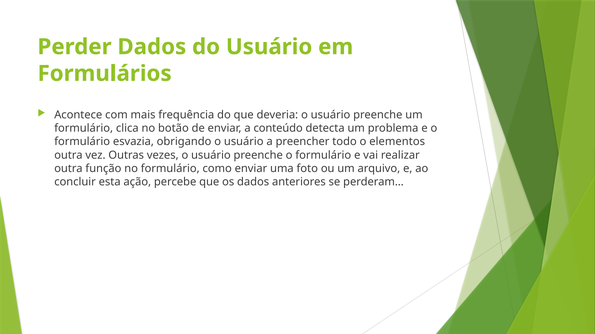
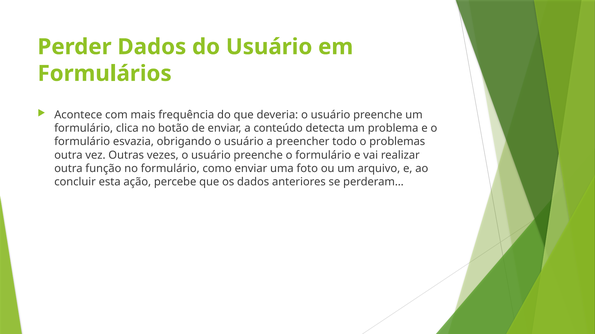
elementos: elementos -> problemas
